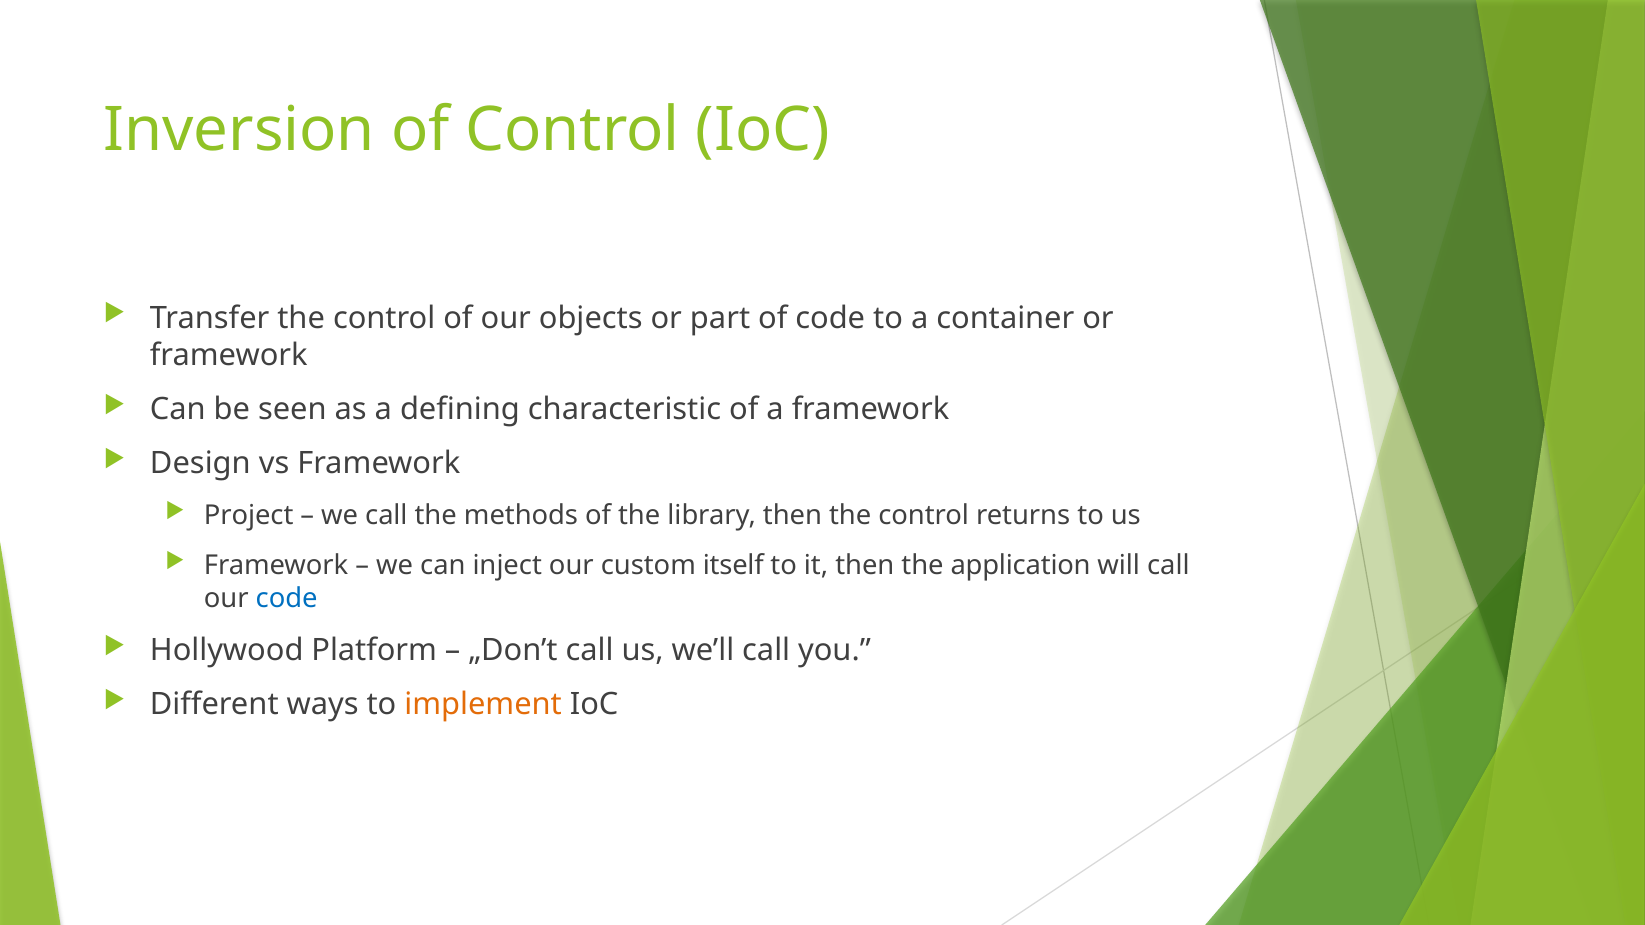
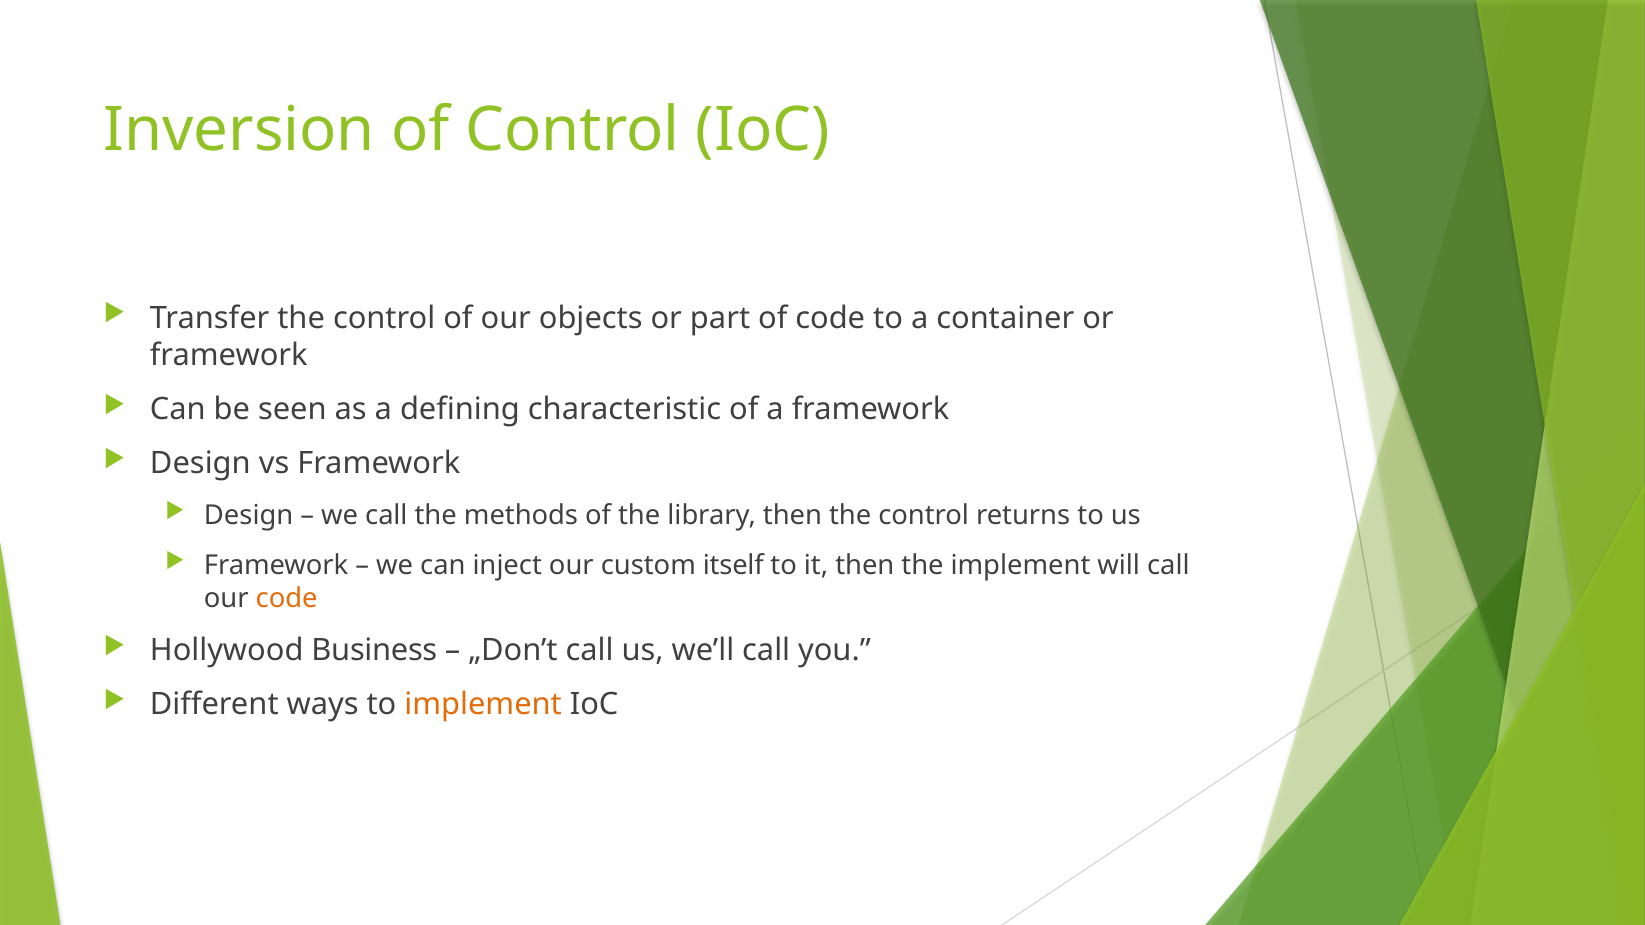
Project at (249, 516): Project -> Design
the application: application -> implement
code at (287, 598) colour: blue -> orange
Platform: Platform -> Business
